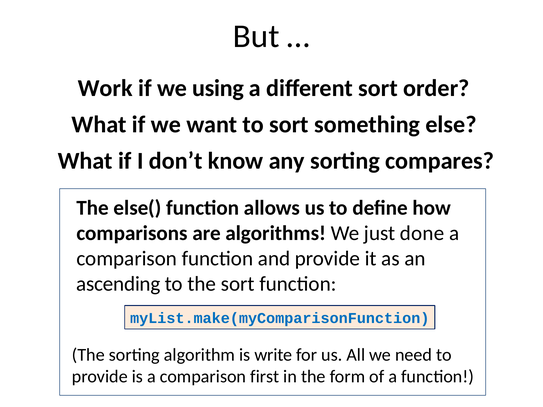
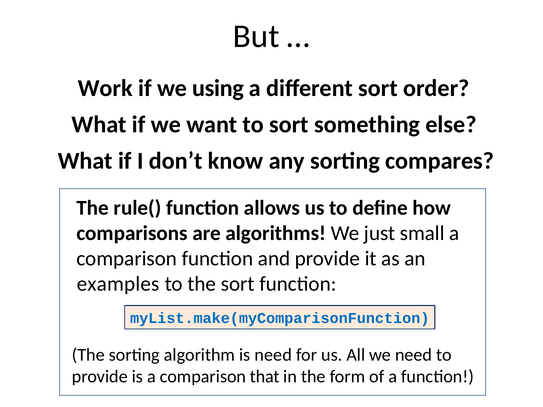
else(: else( -> rule(
done: done -> small
ascending: ascending -> examples
is write: write -> need
first: first -> that
